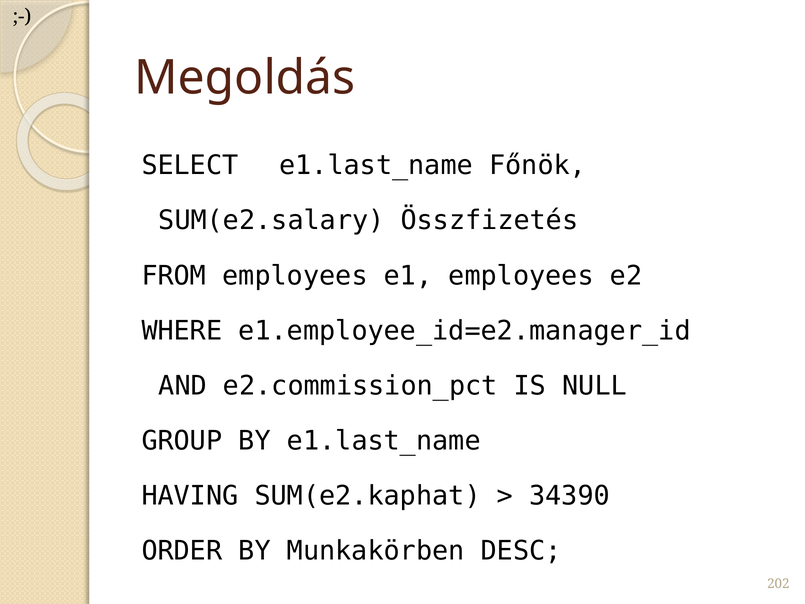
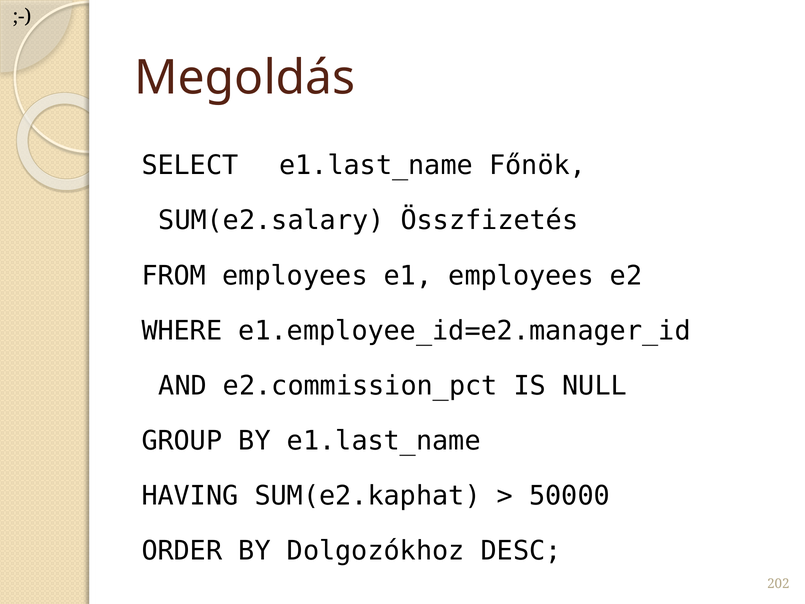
34390: 34390 -> 50000
Munkakörben: Munkakörben -> Dolgozókhoz
